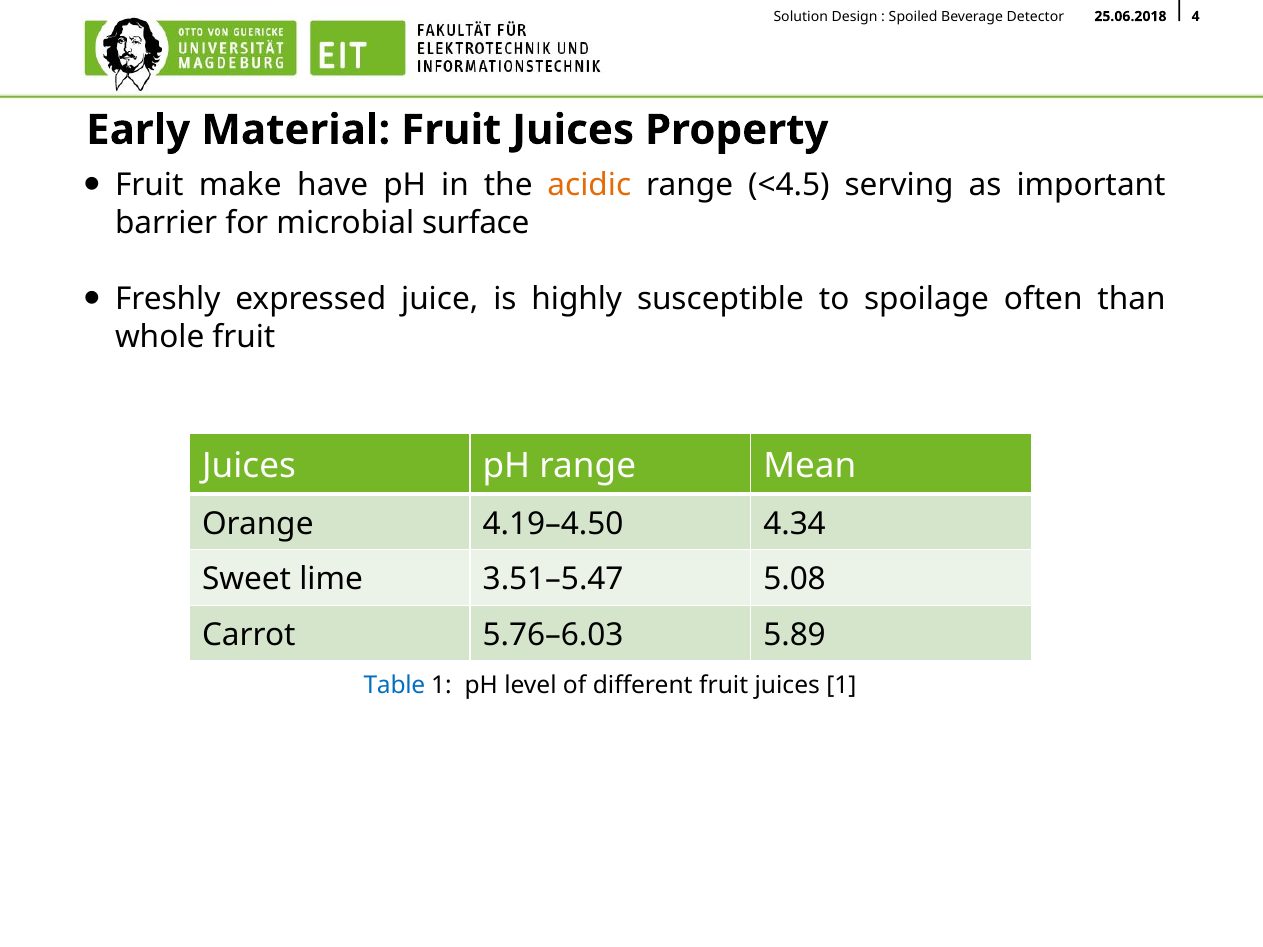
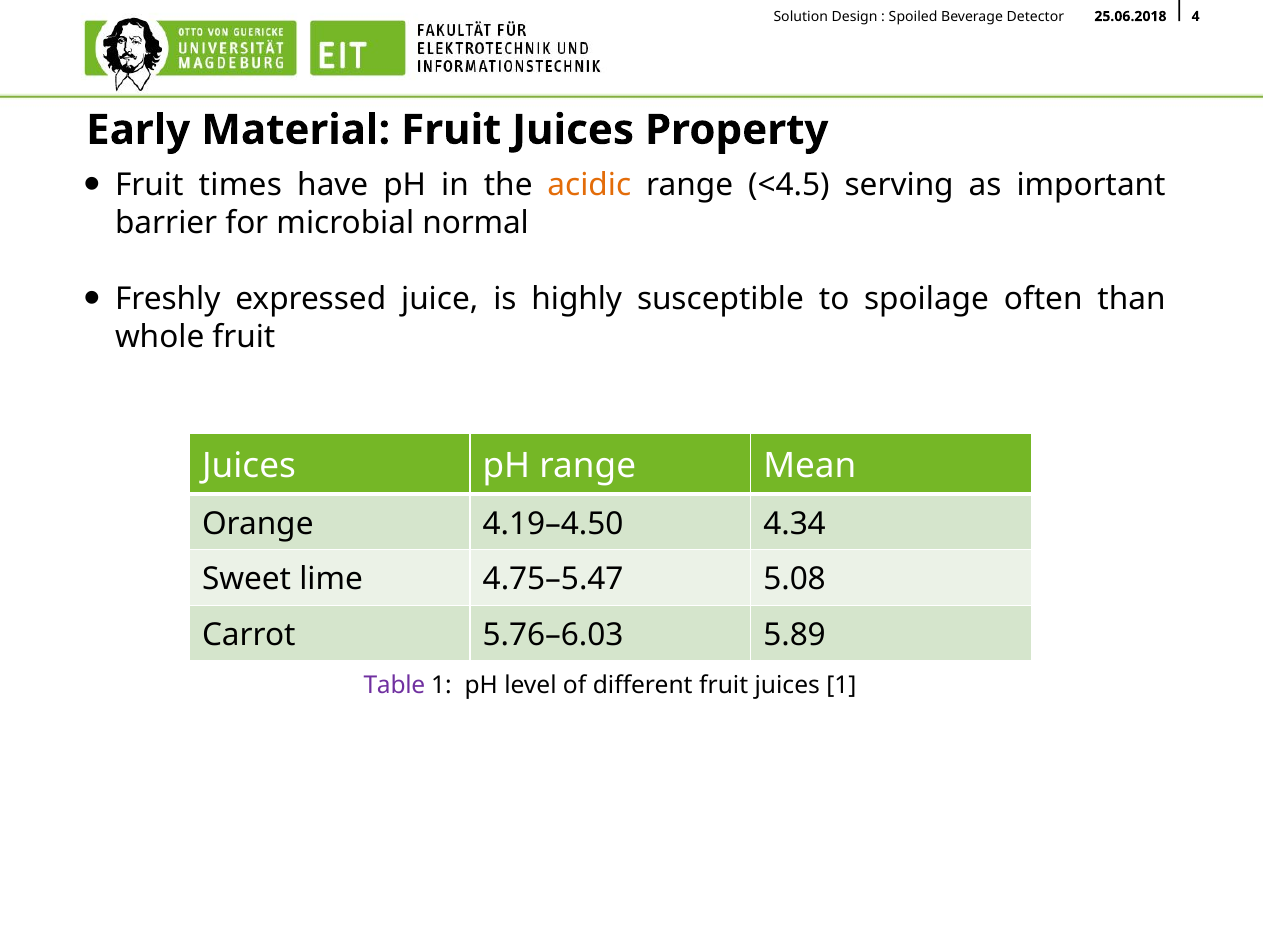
make: make -> times
surface: surface -> normal
3.51–5.47: 3.51–5.47 -> 4.75–5.47
Table colour: blue -> purple
